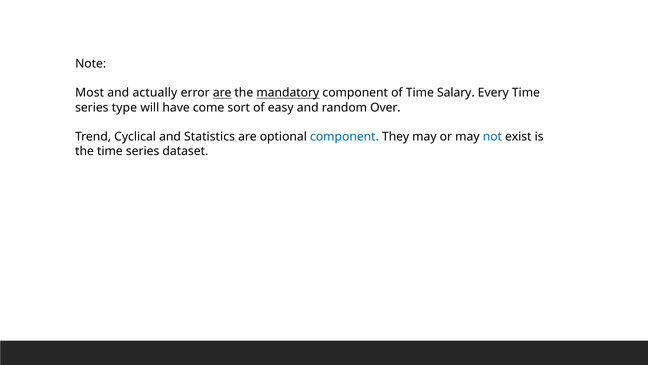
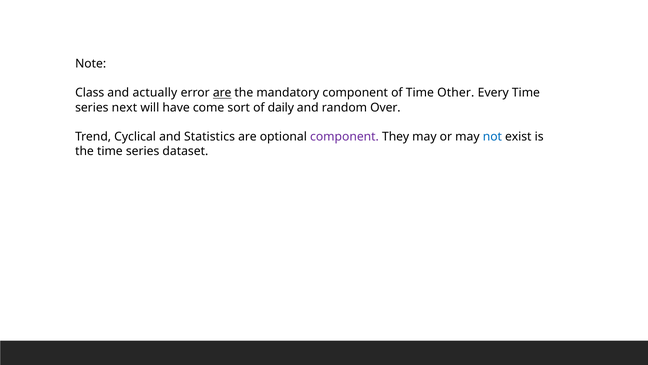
Most: Most -> Class
mandatory underline: present -> none
Salary: Salary -> Other
type: type -> next
easy: easy -> daily
component at (344, 137) colour: blue -> purple
